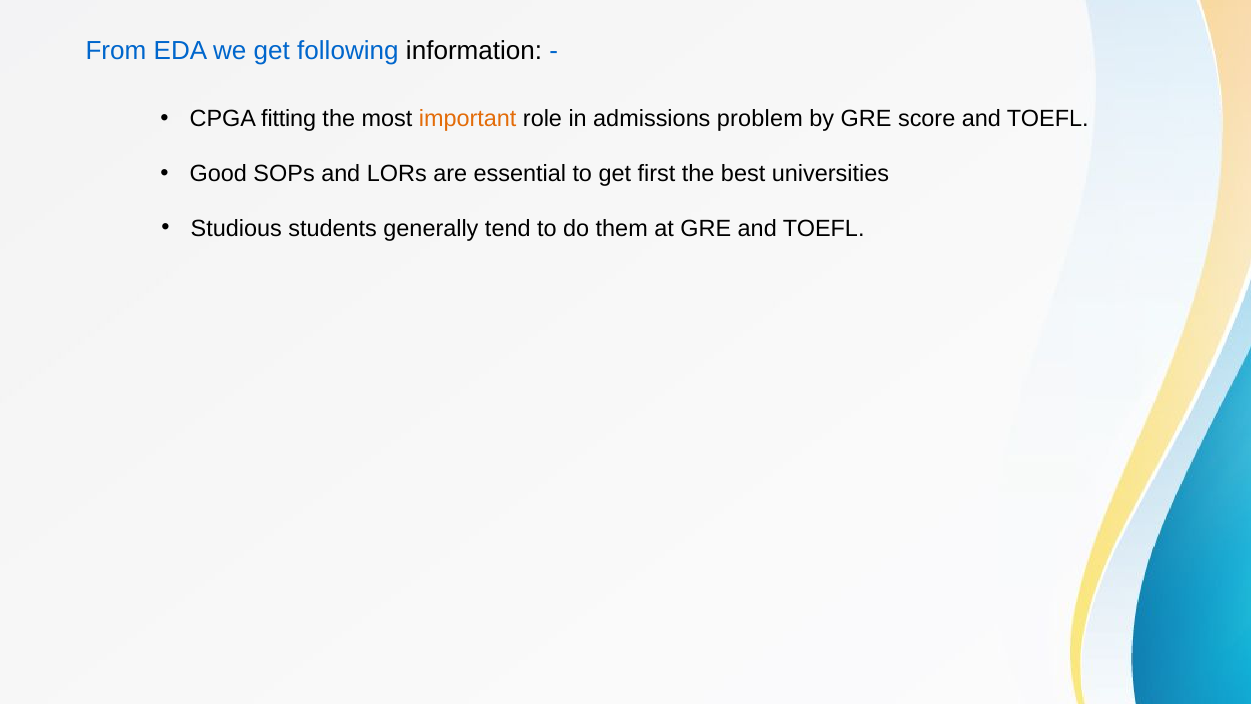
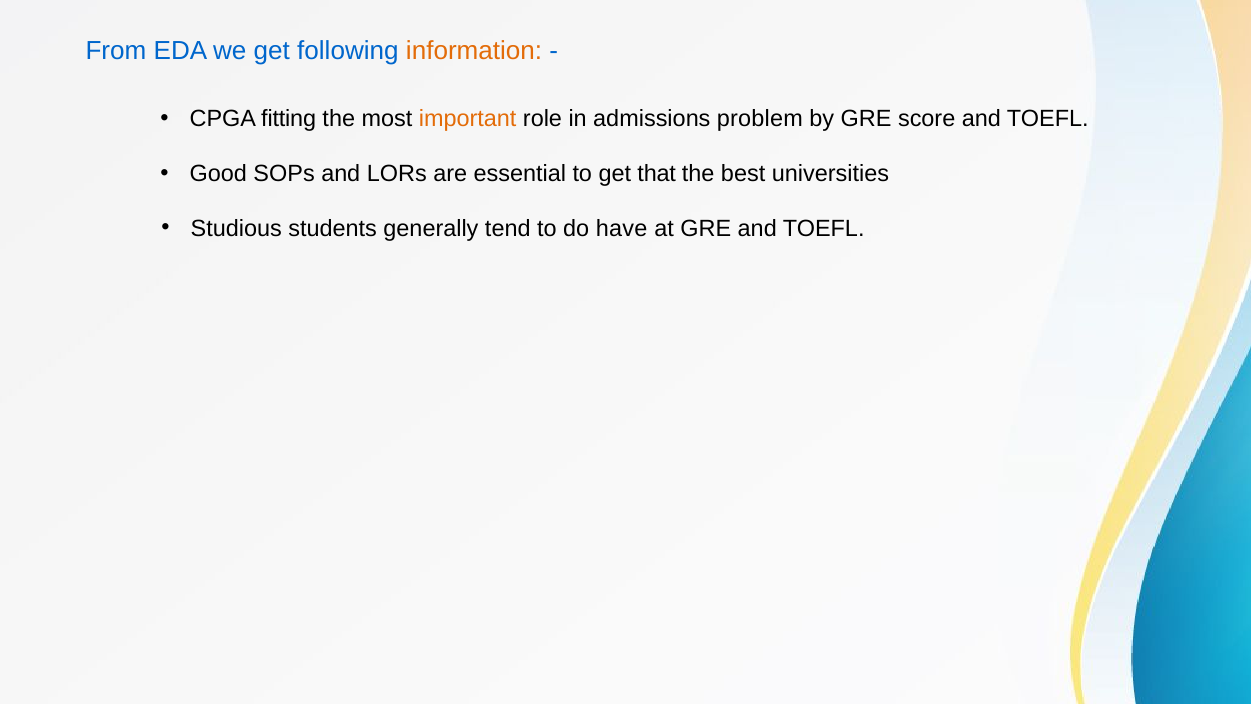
information colour: black -> orange
first: first -> that
them: them -> have
